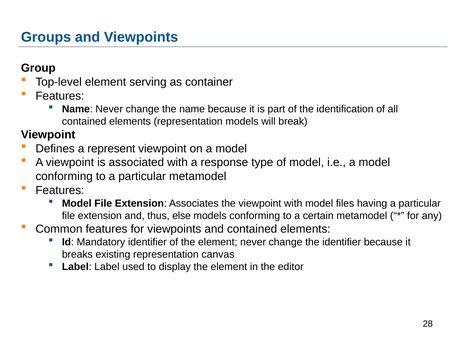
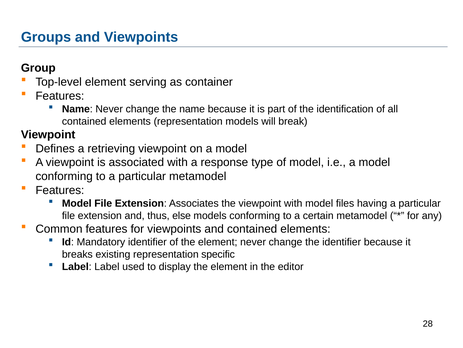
represent: represent -> retrieving
canvas: canvas -> specific
